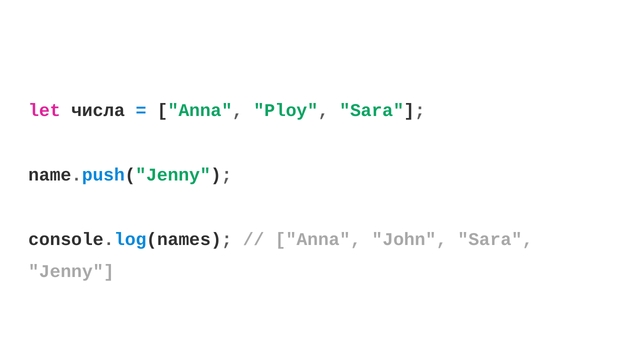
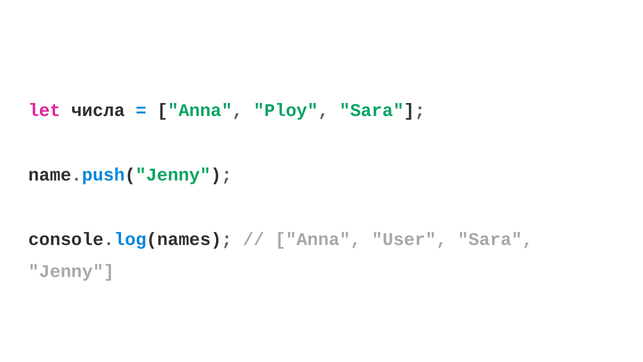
John: John -> User
